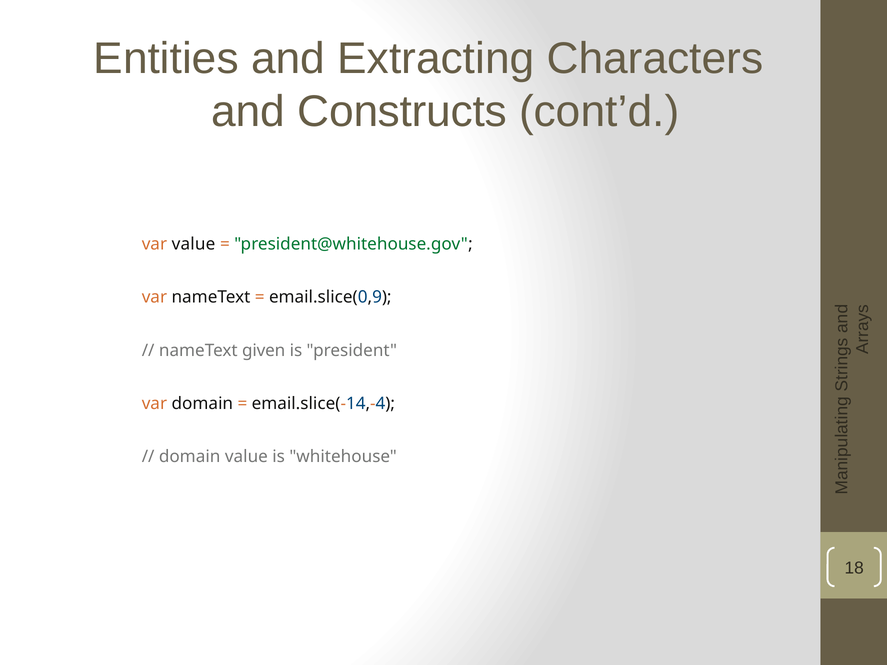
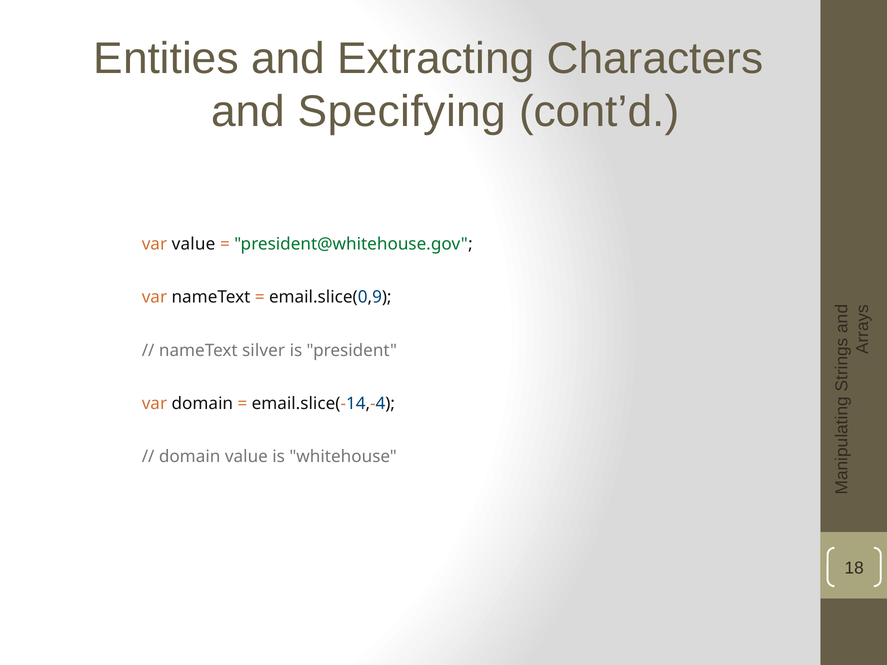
Constructs: Constructs -> Specifying
given: given -> silver
